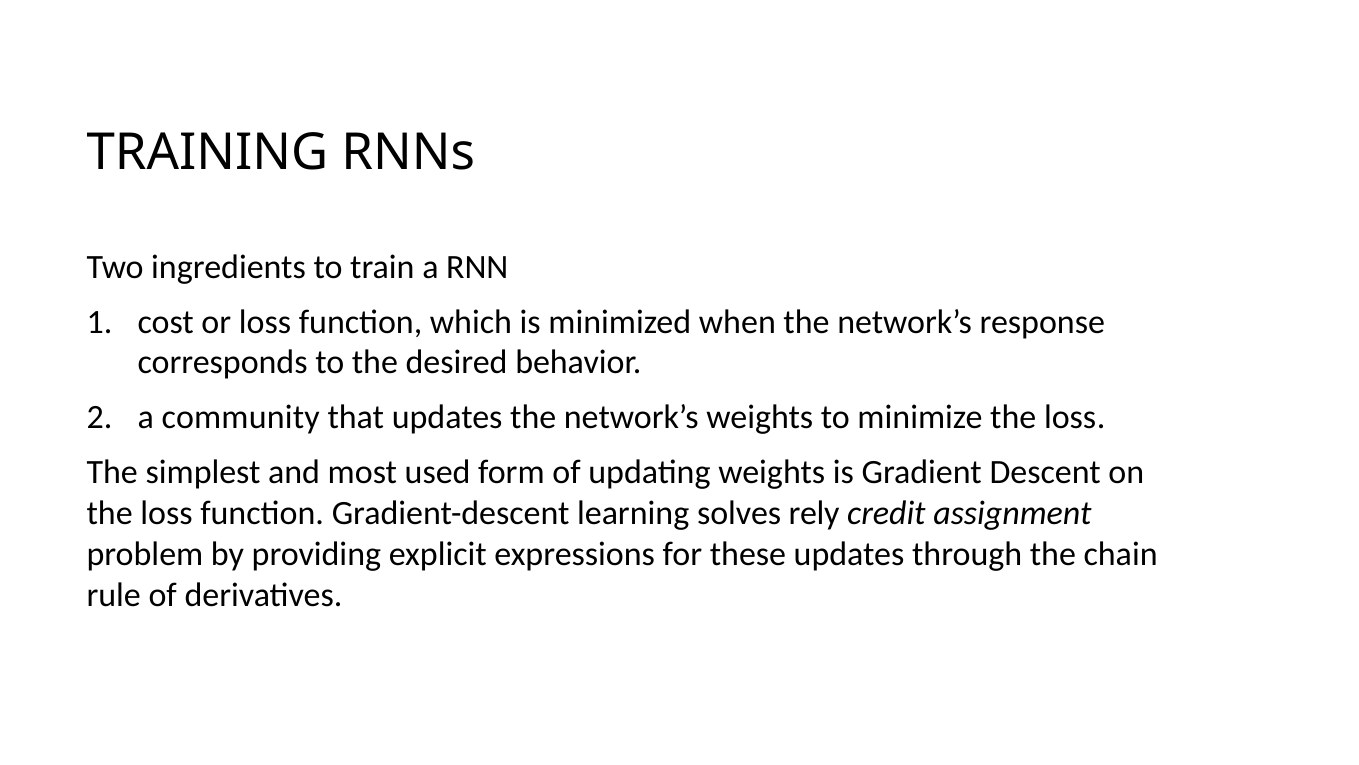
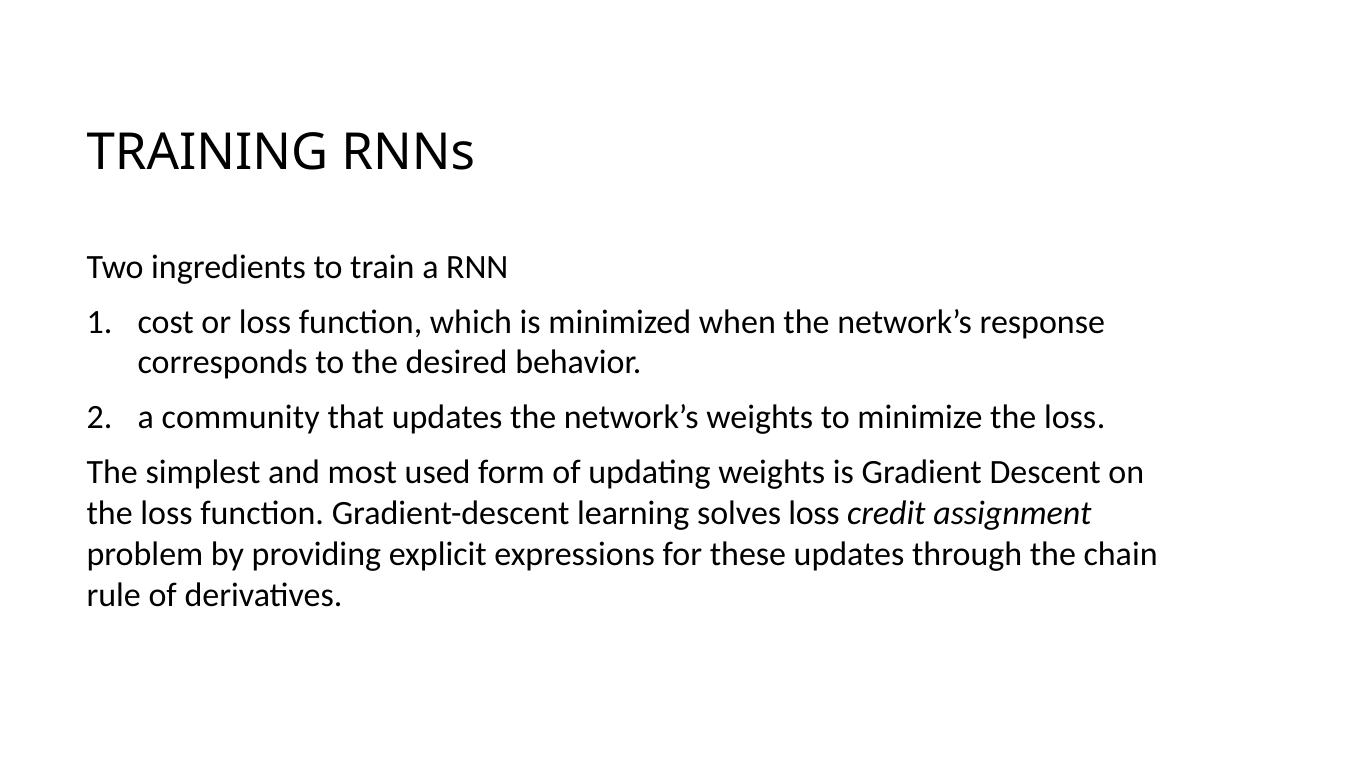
solves rely: rely -> loss
